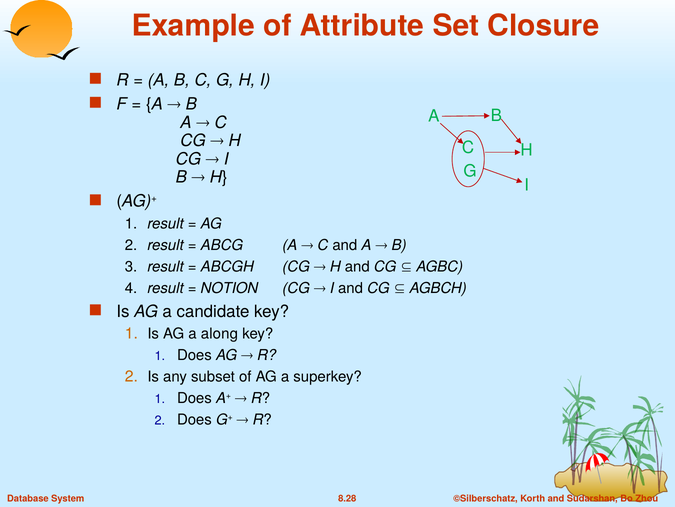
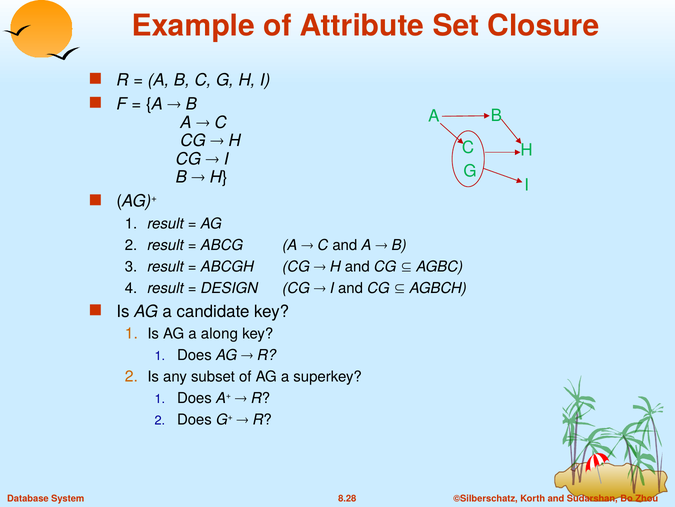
NOTION: NOTION -> DESIGN
